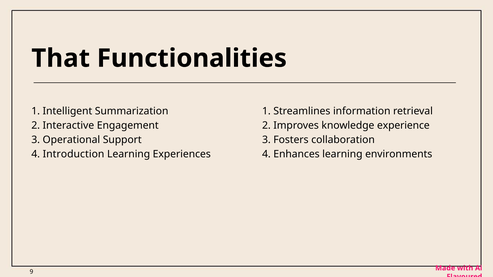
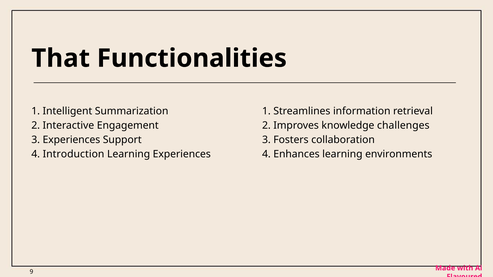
experience: experience -> challenges
3 Operational: Operational -> Experiences
